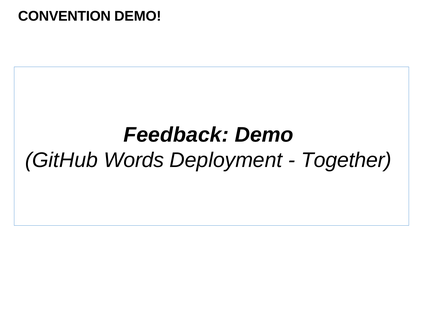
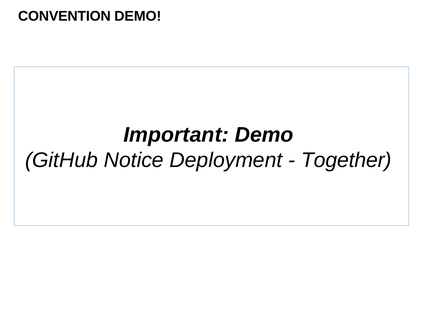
Feedback: Feedback -> Important
Words: Words -> Notice
